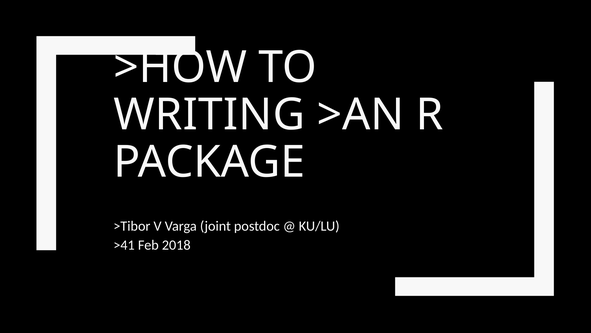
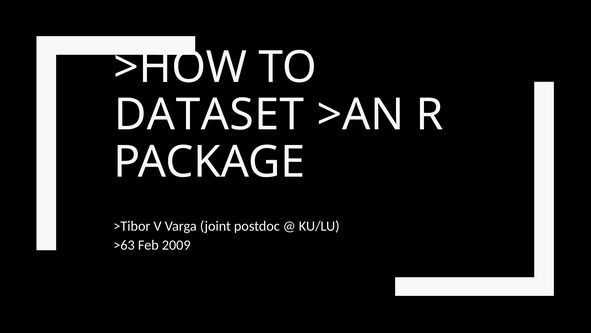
WRITING: WRITING -> DATASET
>41: >41 -> >63
2018: 2018 -> 2009
